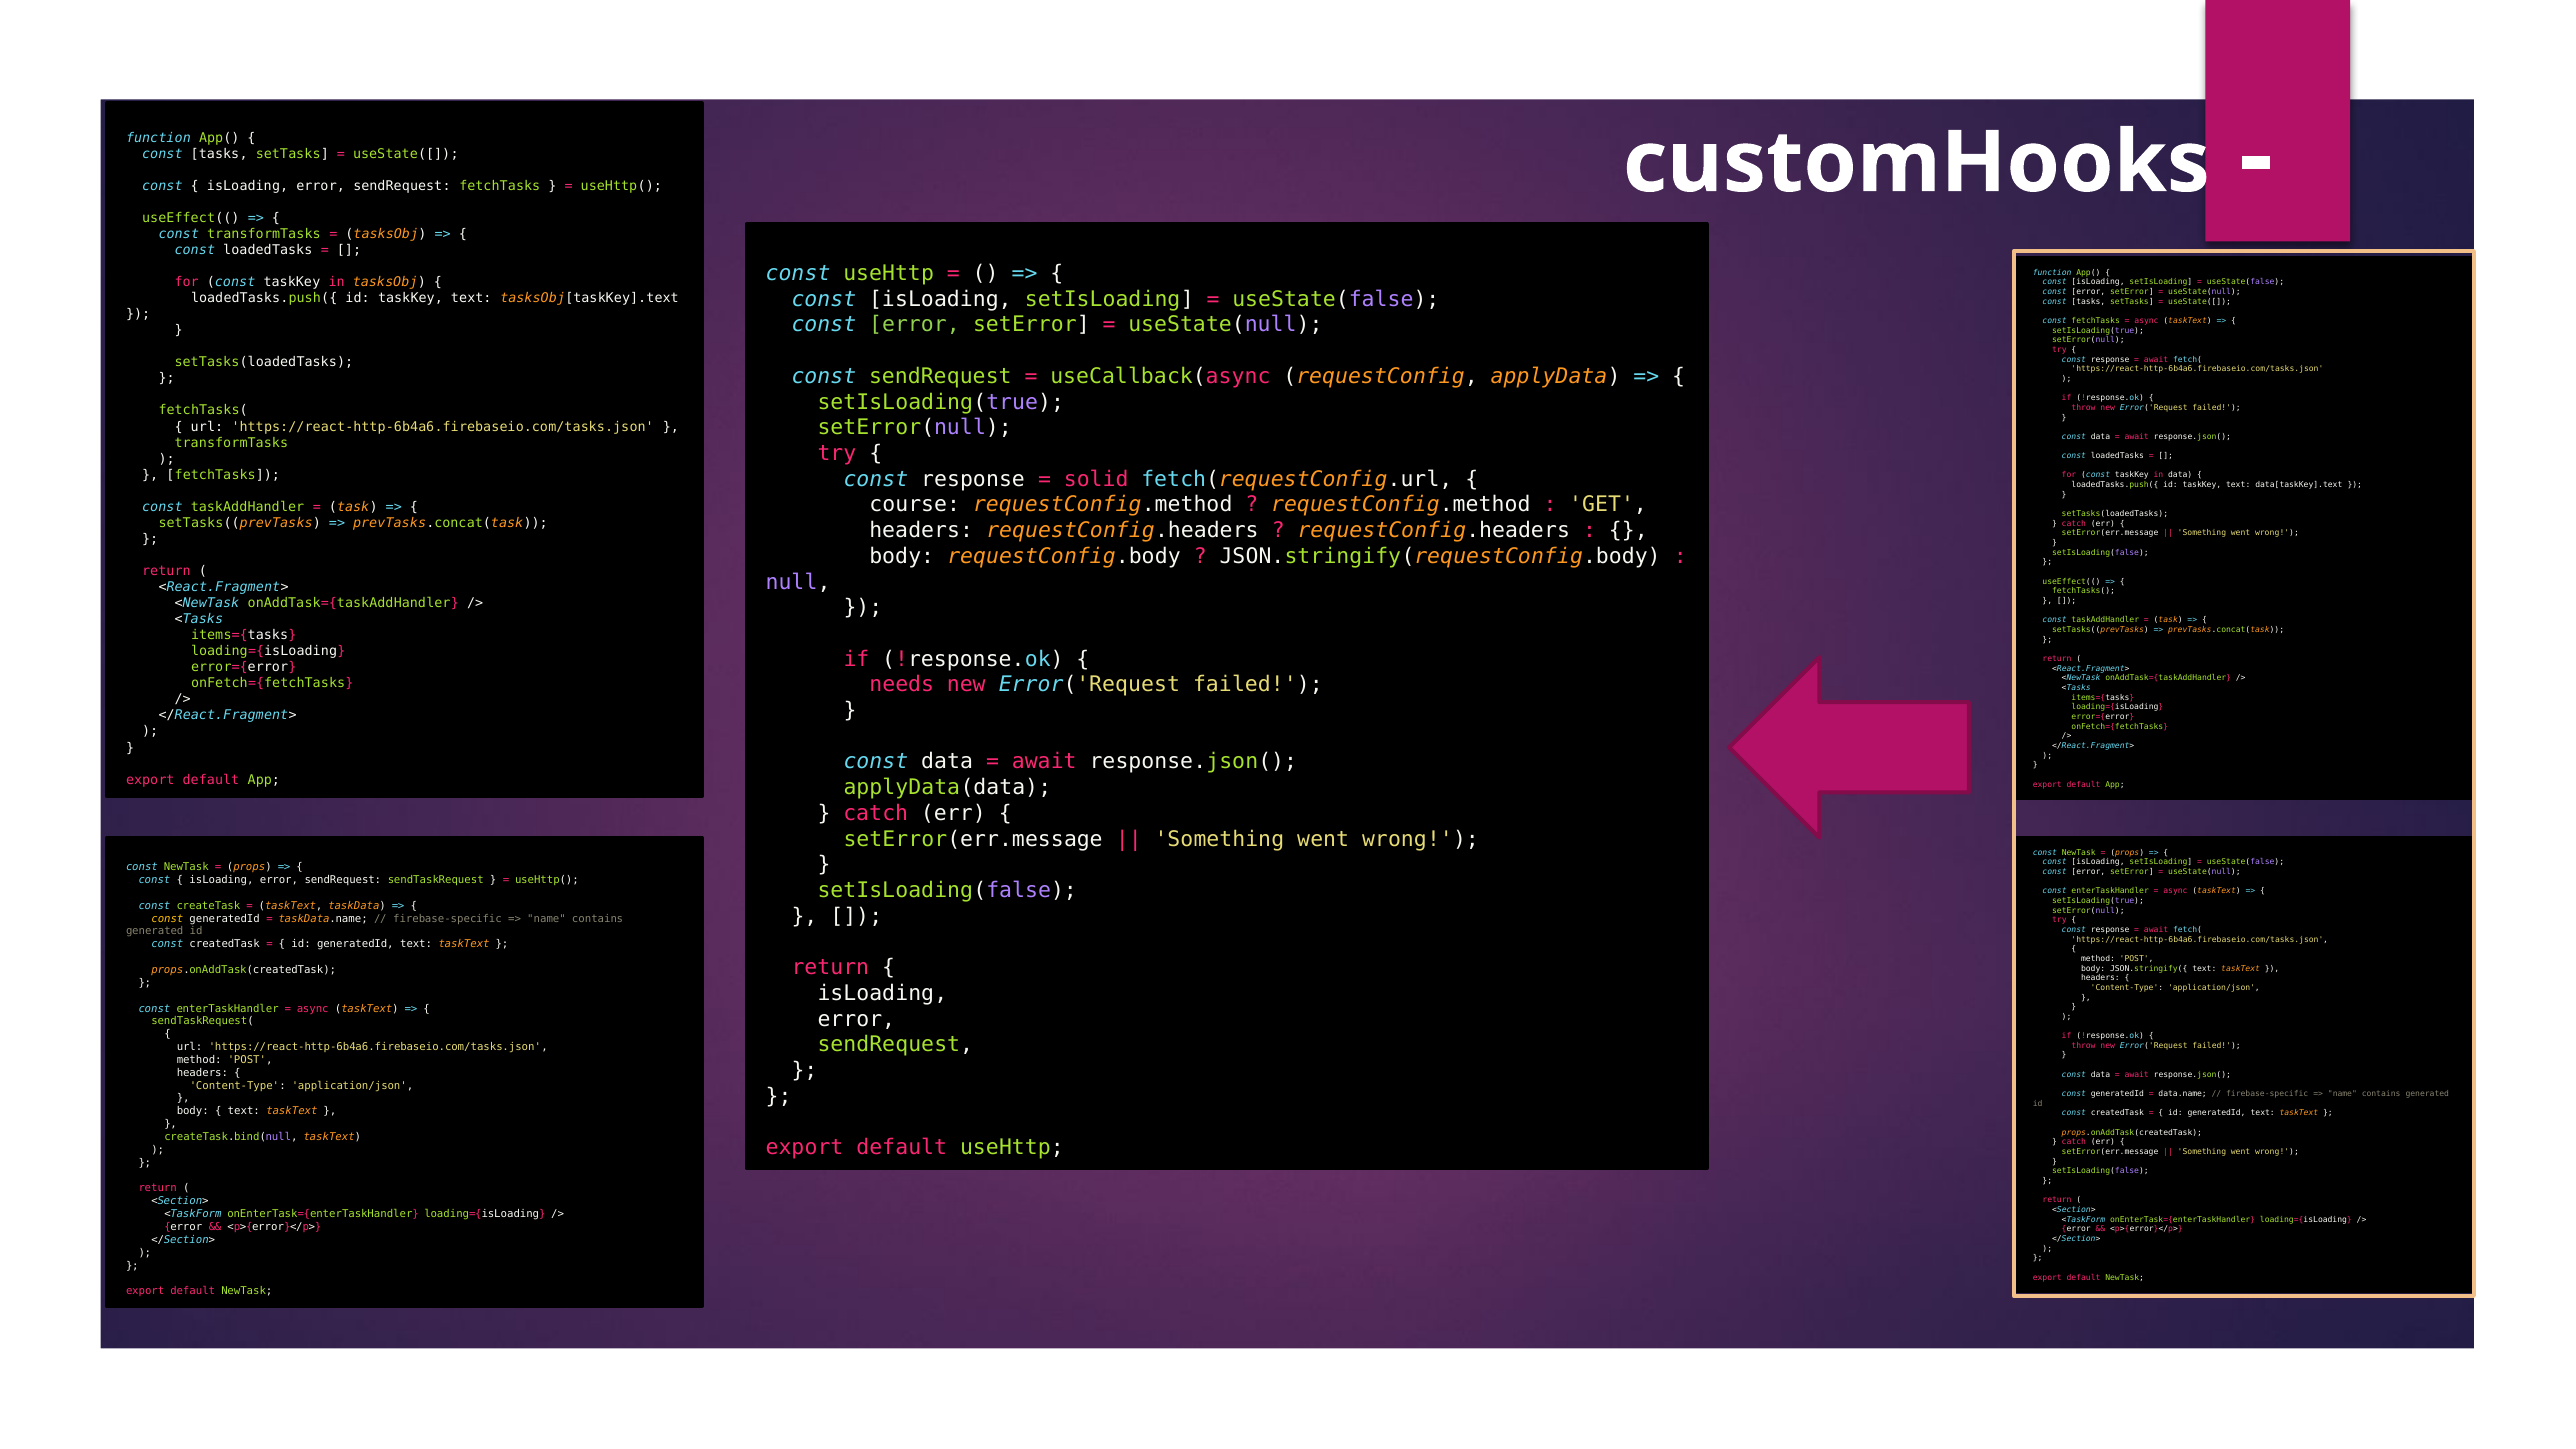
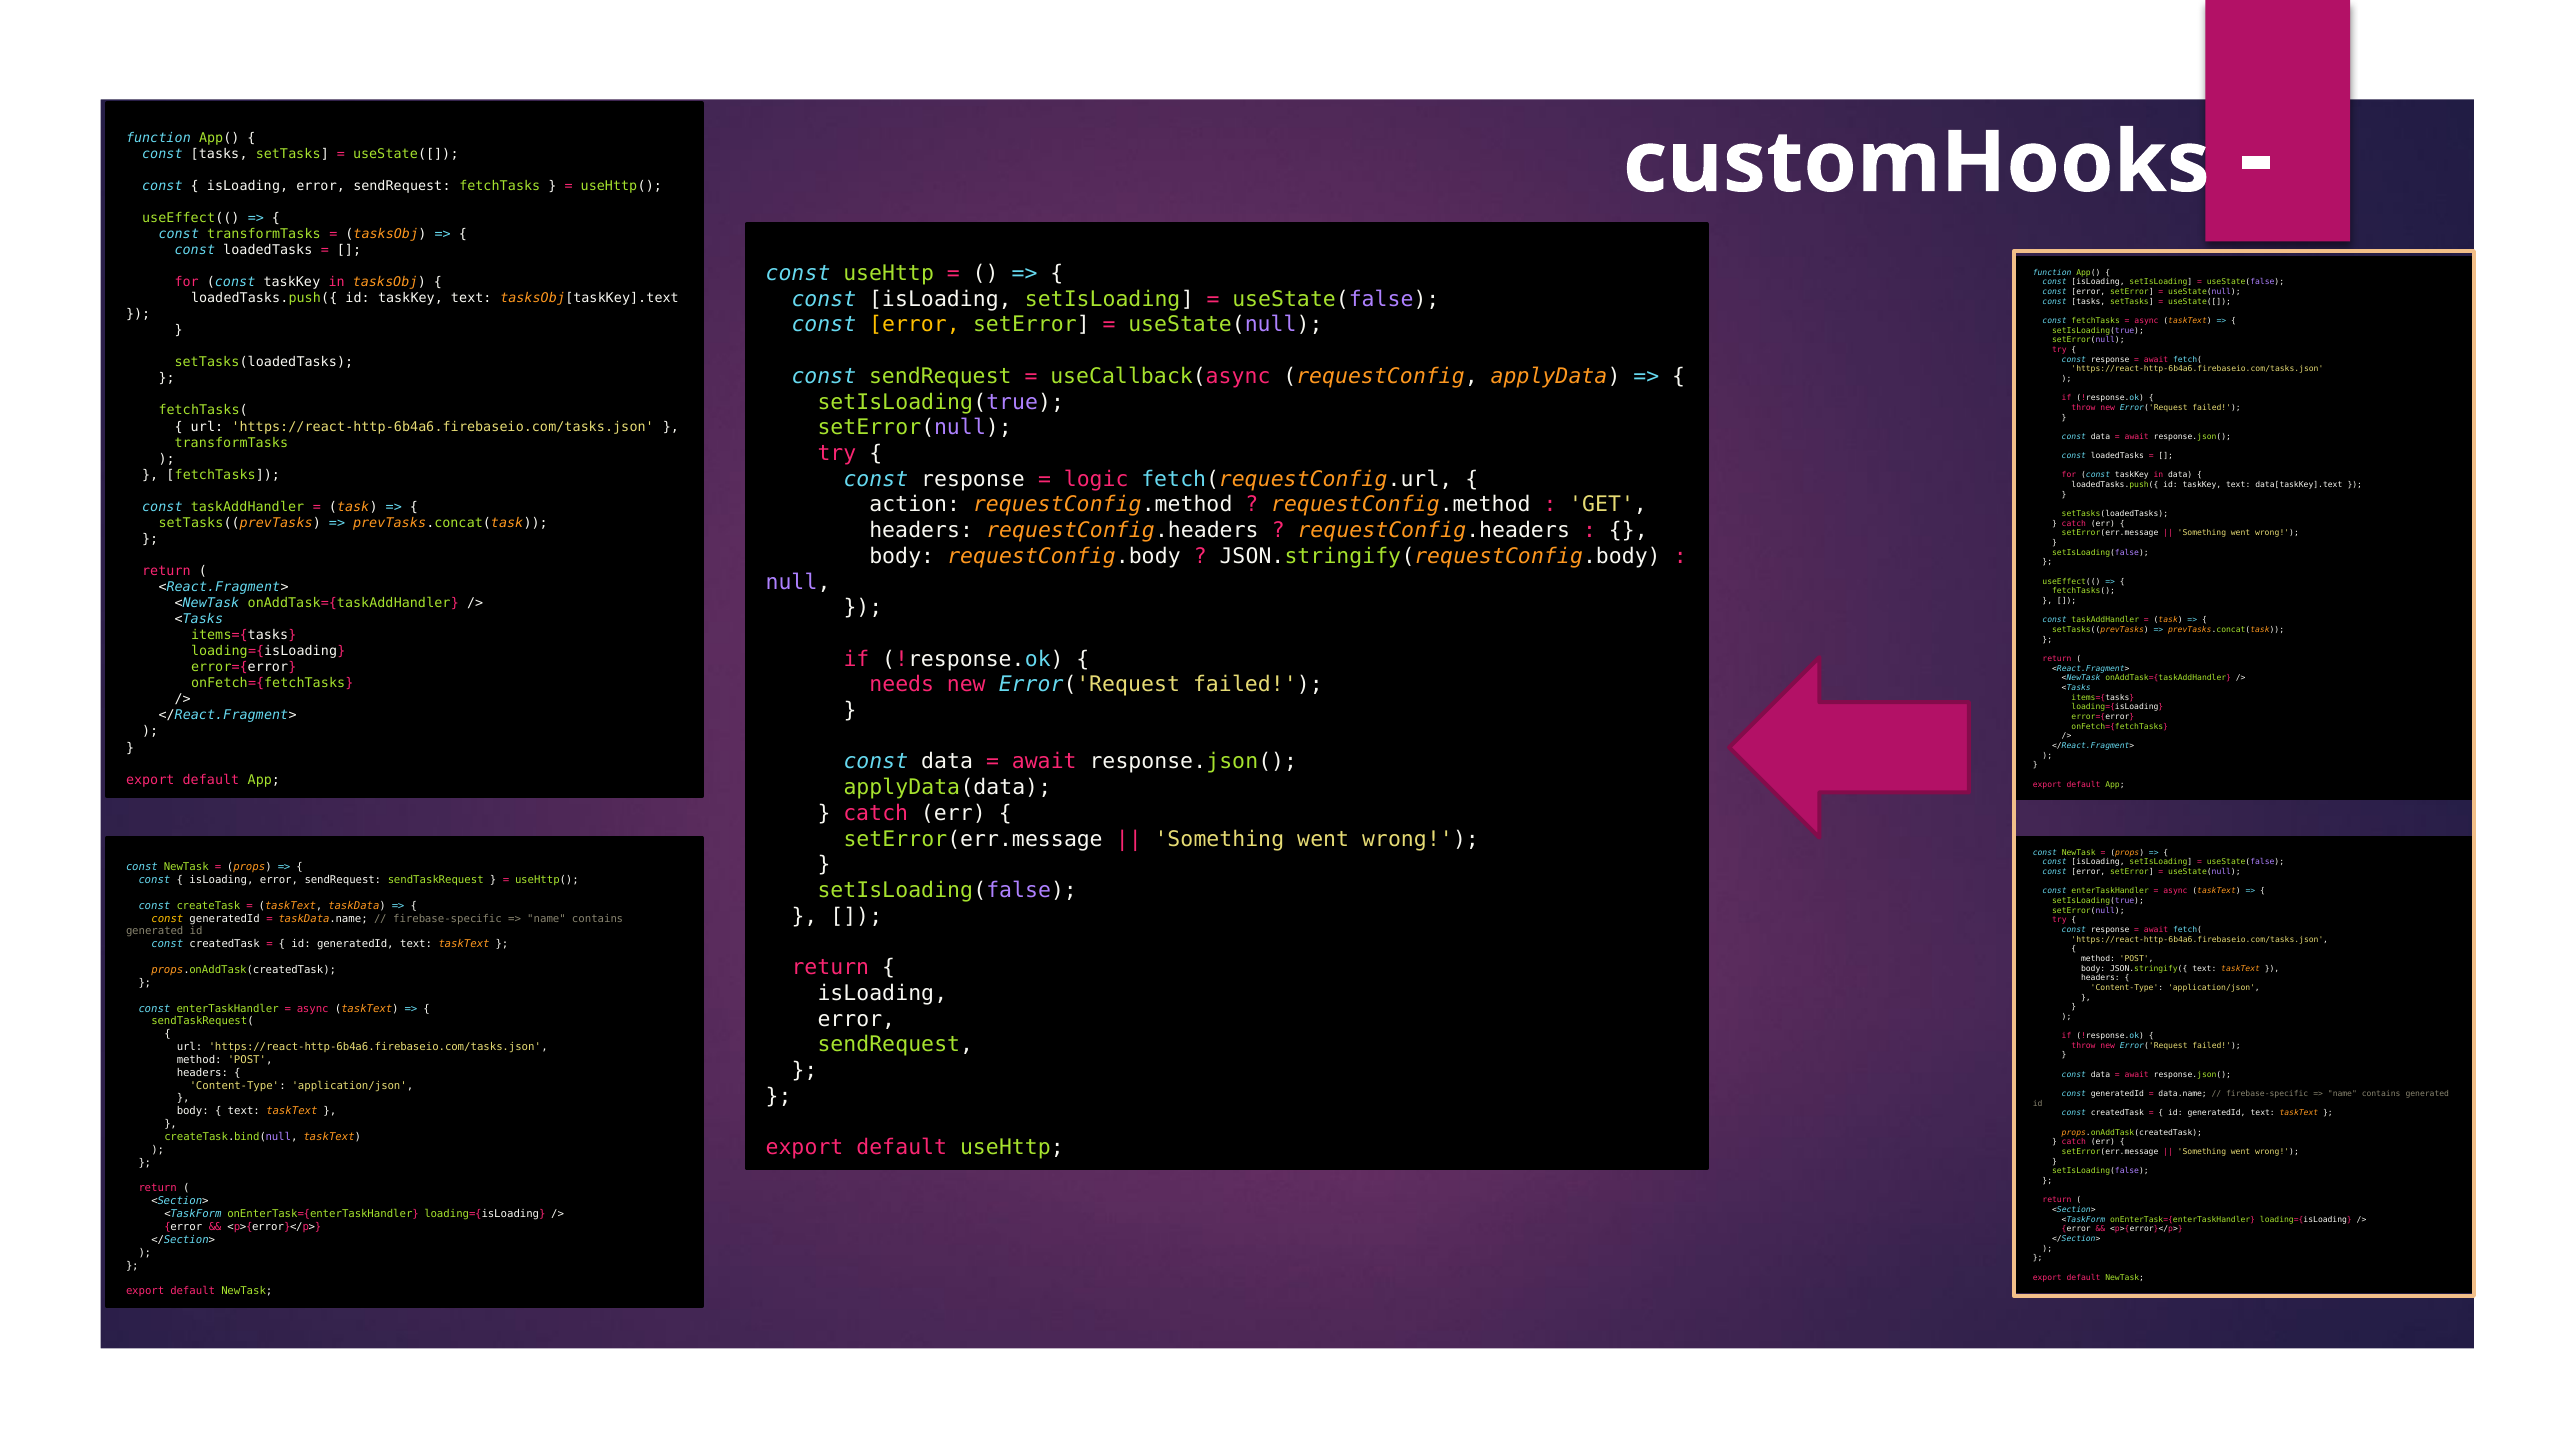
error at (914, 325) colour: light green -> yellow
solid: solid -> logic
course: course -> action
